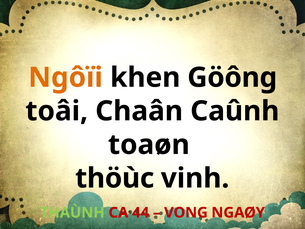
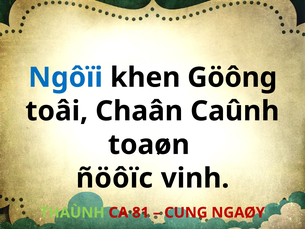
Ngôïi colour: orange -> blue
thöùc: thöùc -> ñöôïc
44: 44 -> 81
VONG: VONG -> CUNG
